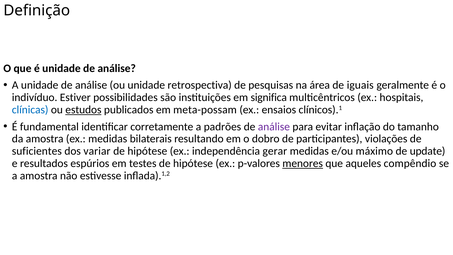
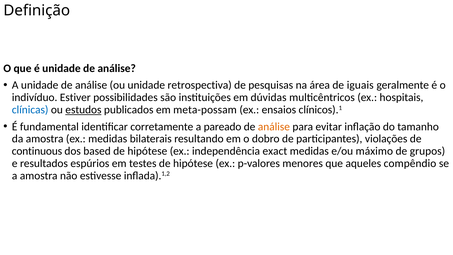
significa: significa -> dúvidas
padrões: padrões -> pareado
análise at (274, 127) colour: purple -> orange
suficientes: suficientes -> continuous
variar: variar -> based
gerar: gerar -> exact
update: update -> grupos
menores underline: present -> none
